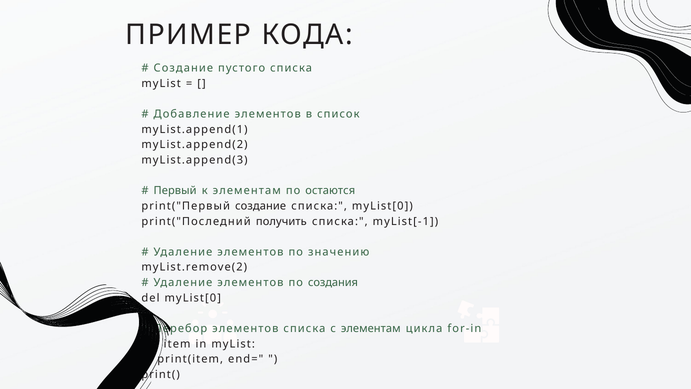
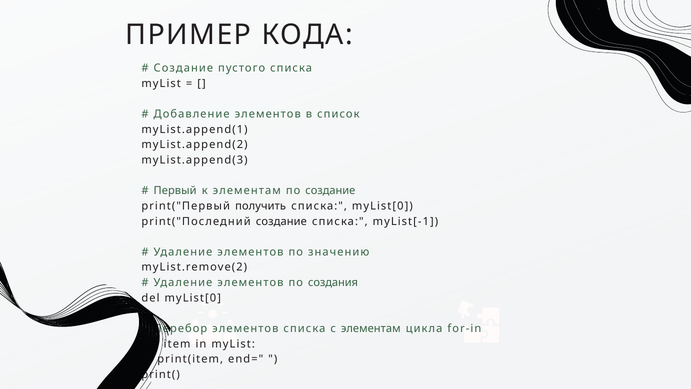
по остаются: остаются -> создание
создание at (261, 206): создание -> получить
получить at (281, 221): получить -> создание
